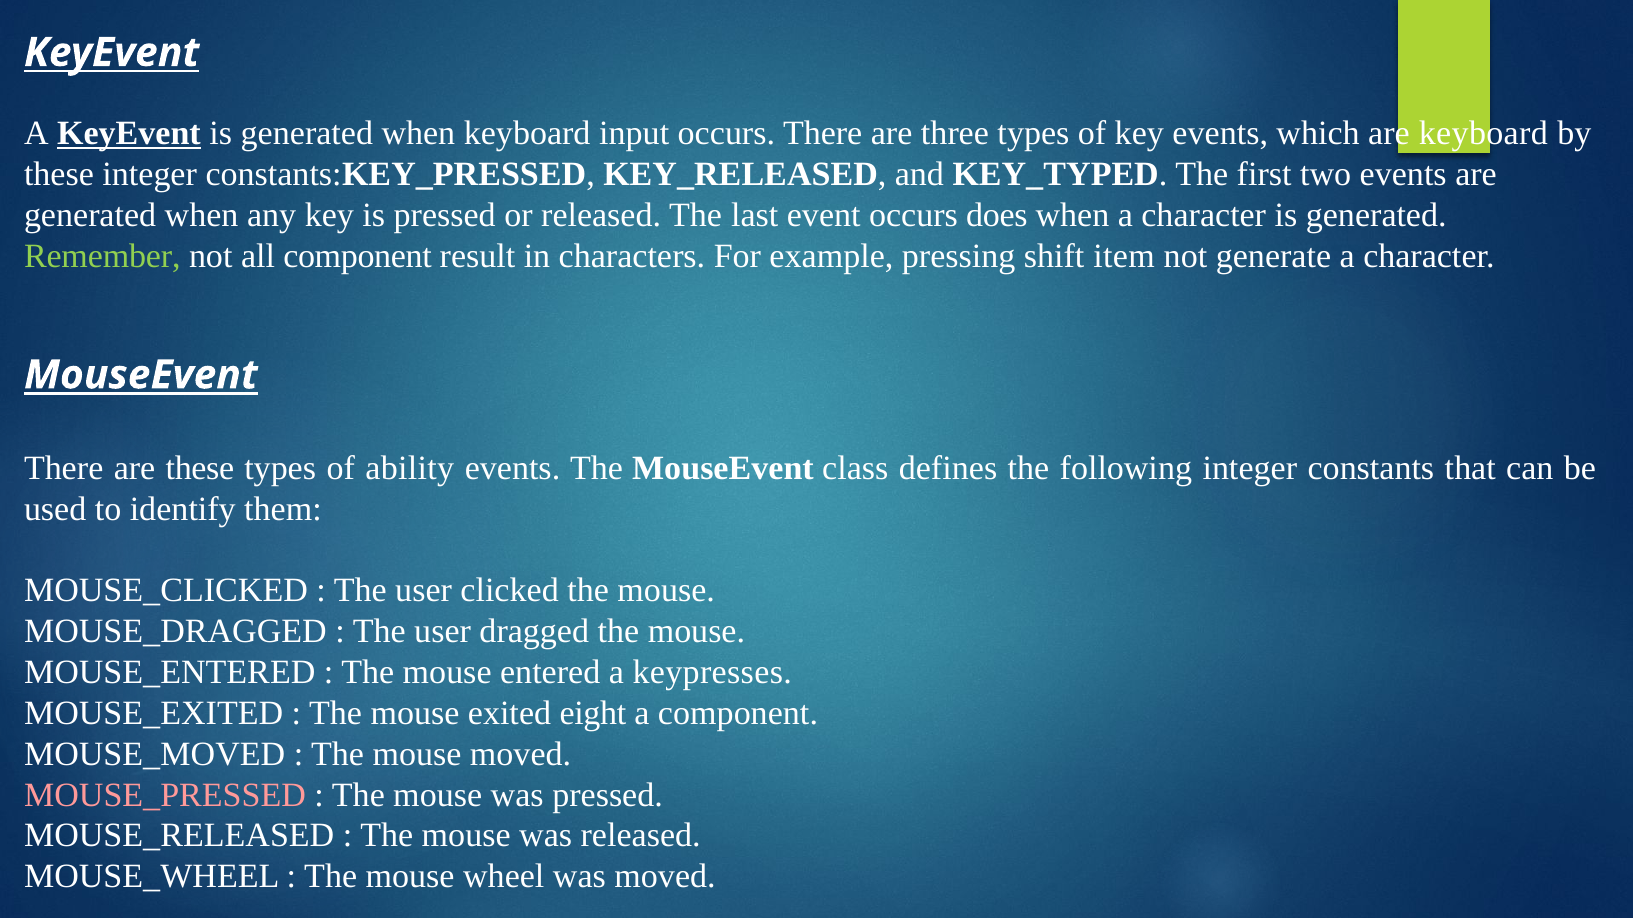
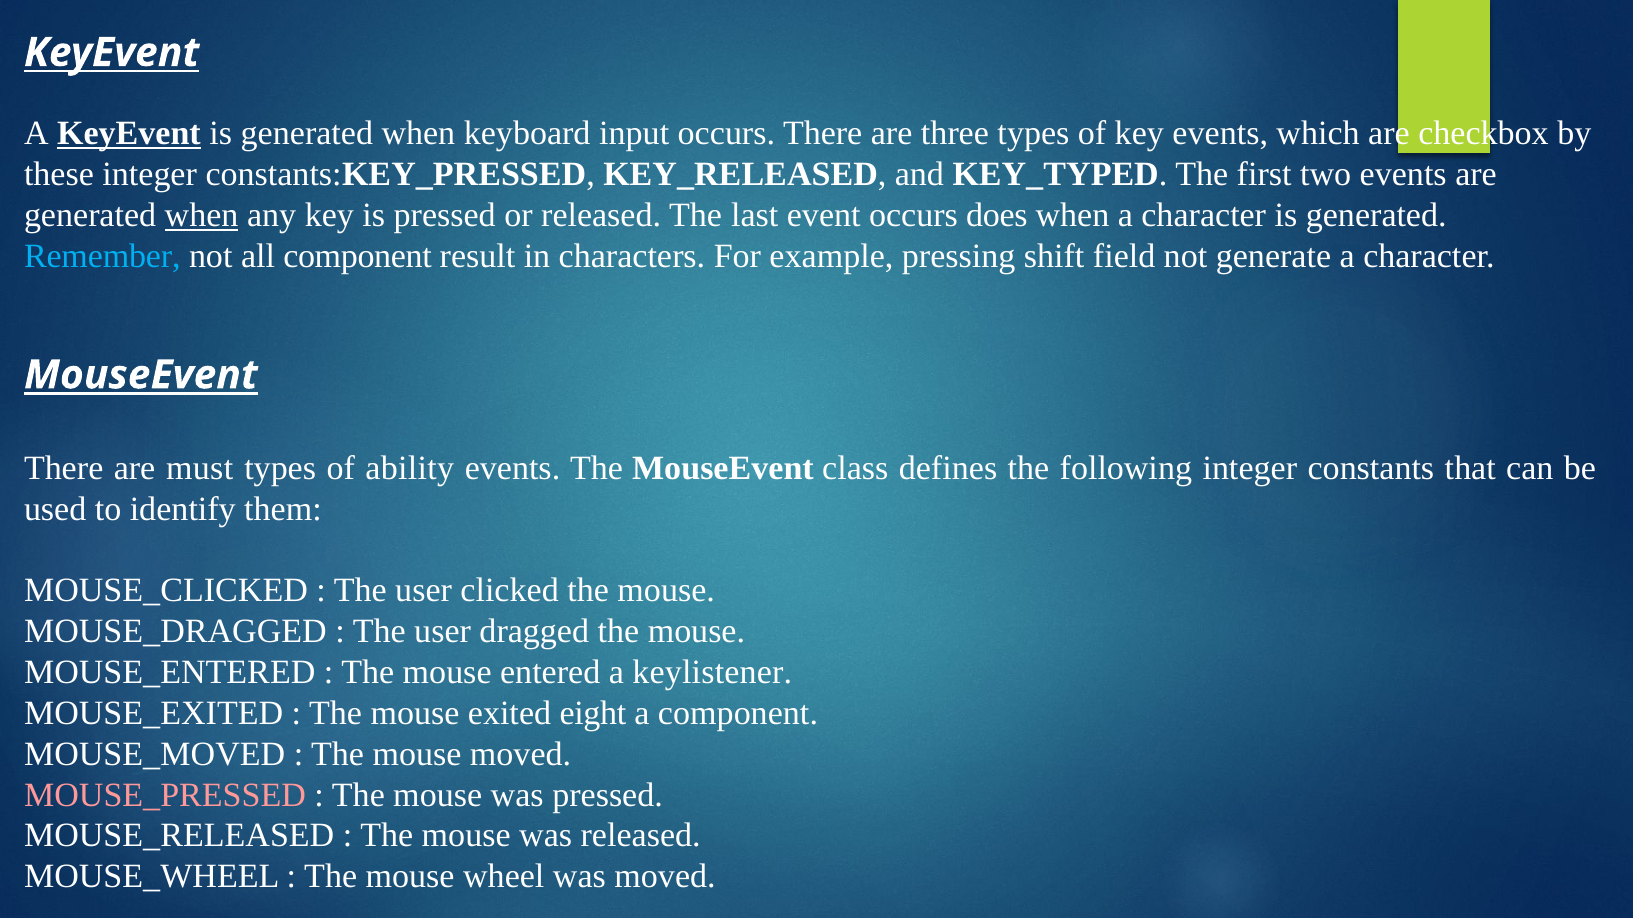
are keyboard: keyboard -> checkbox
when at (202, 215) underline: none -> present
Remember colour: light green -> light blue
item: item -> field
are these: these -> must
keypresses: keypresses -> keylistener
